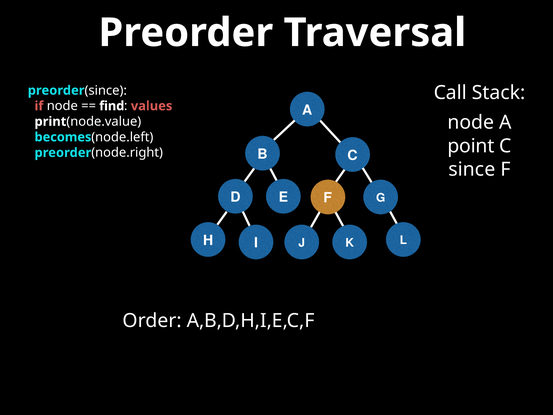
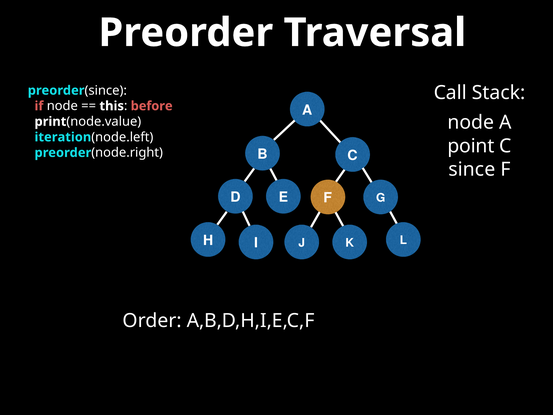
find: find -> this
values: values -> before
becomes: becomes -> iteration
